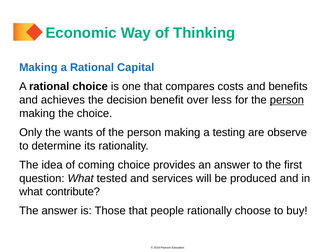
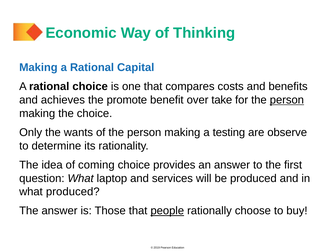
decision: decision -> promote
less: less -> take
tested: tested -> laptop
what contribute: contribute -> produced
people underline: none -> present
